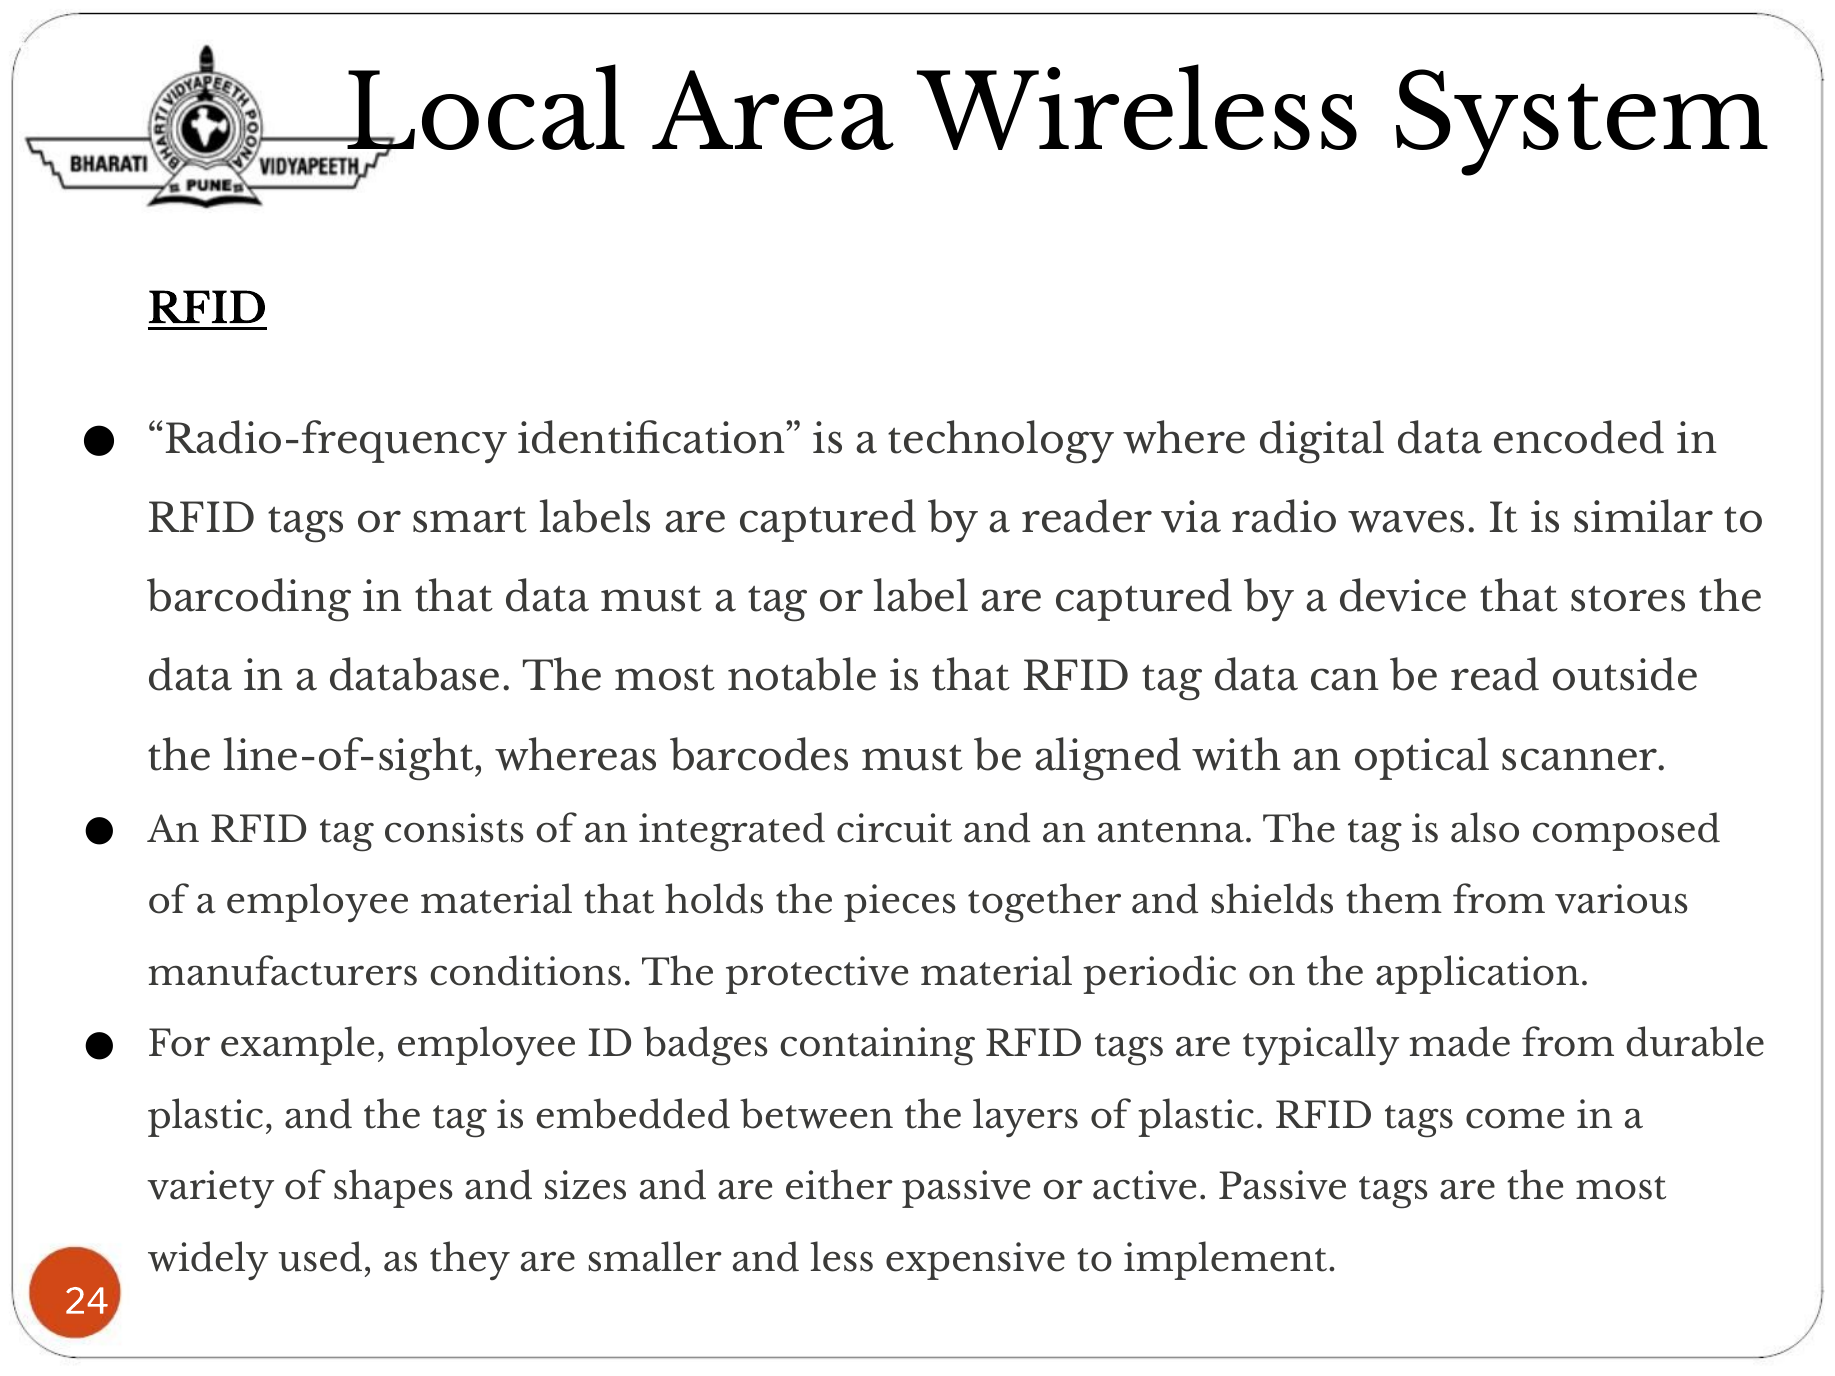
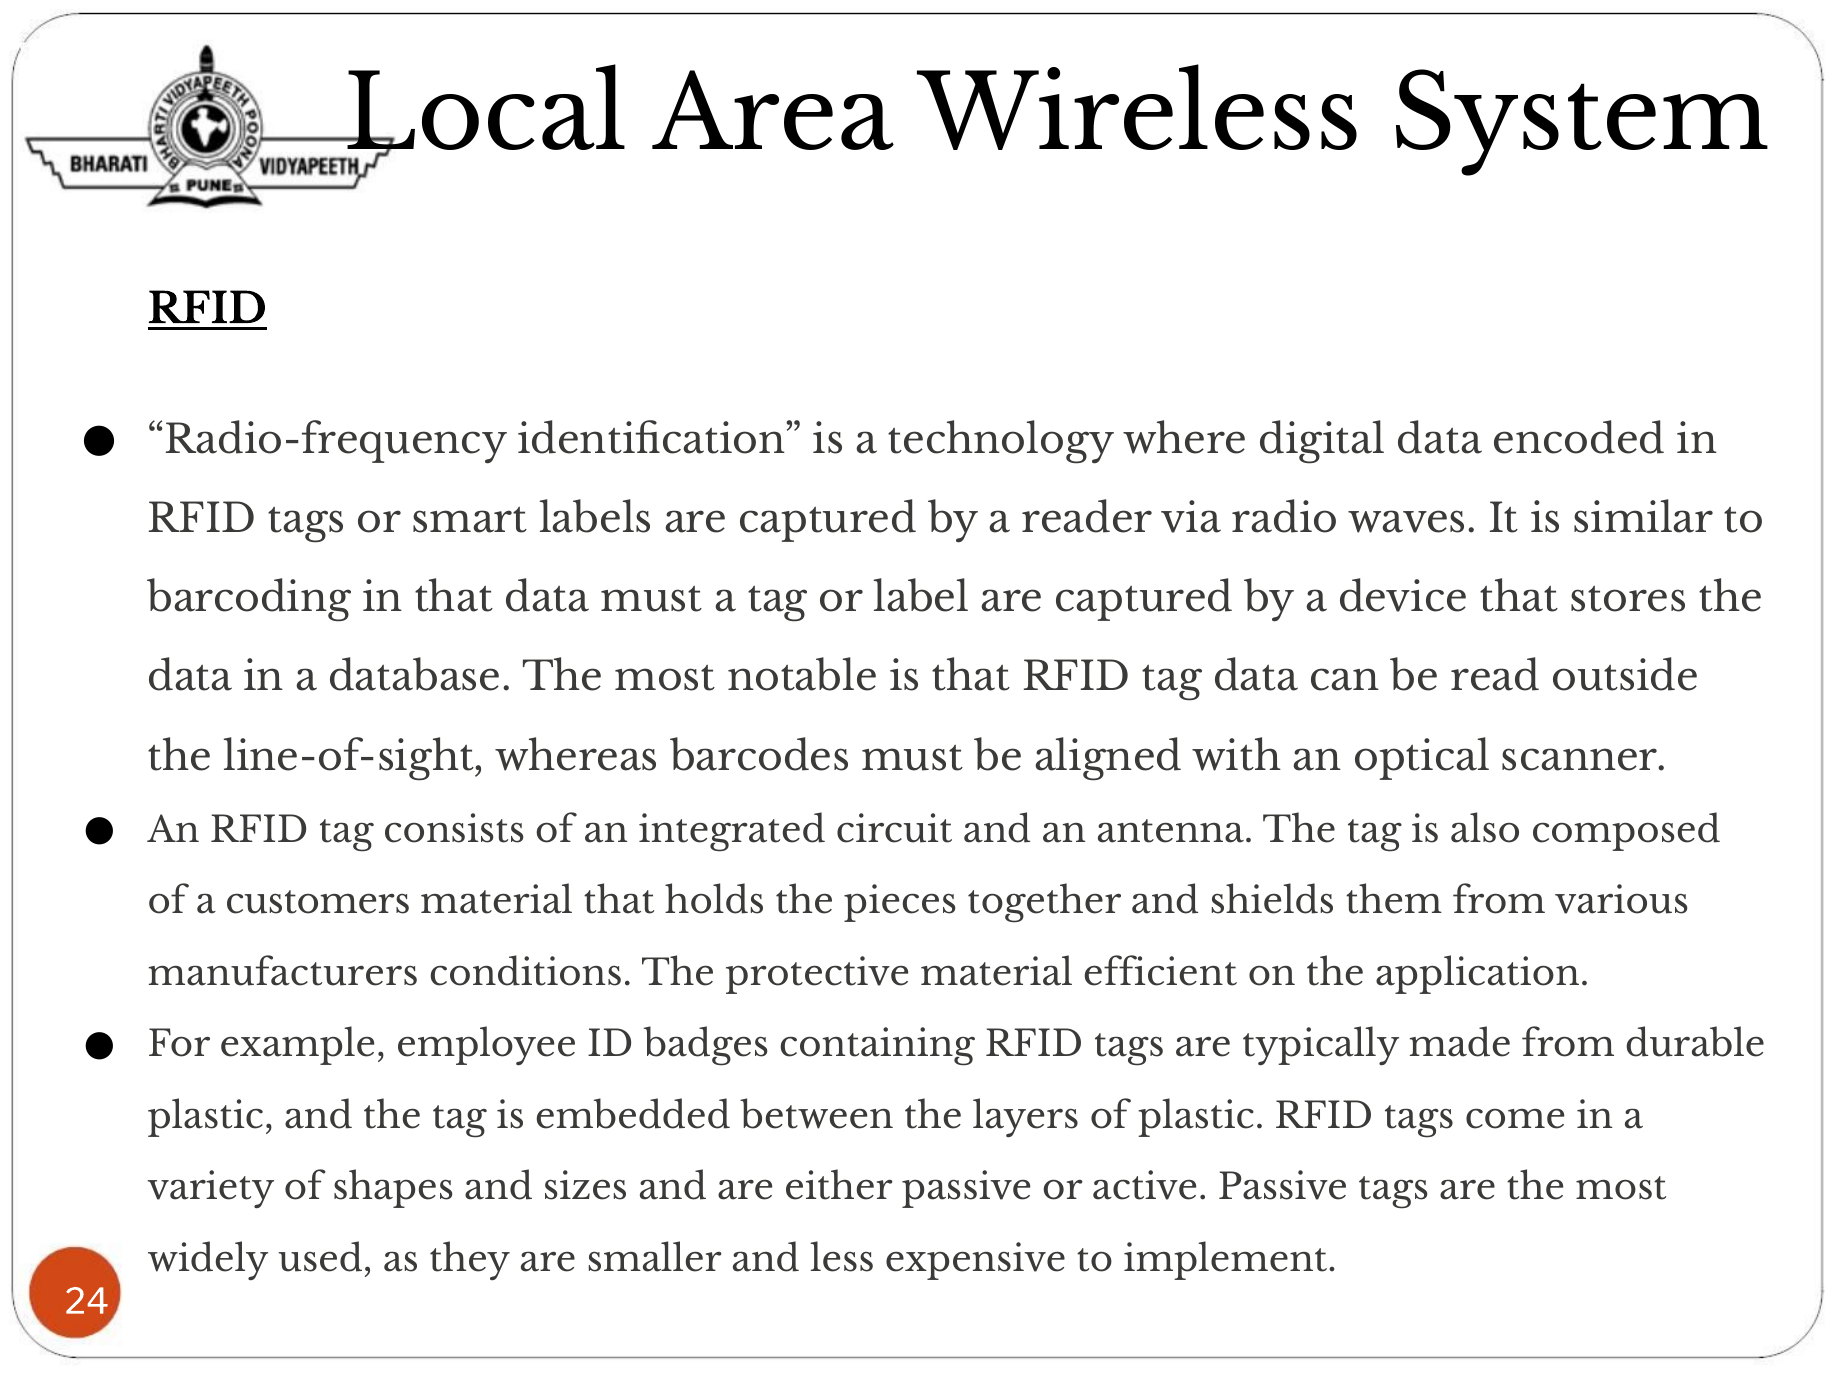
a employee: employee -> customers
periodic: periodic -> efficient
